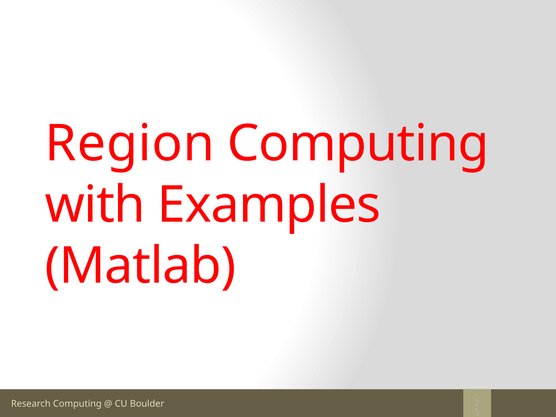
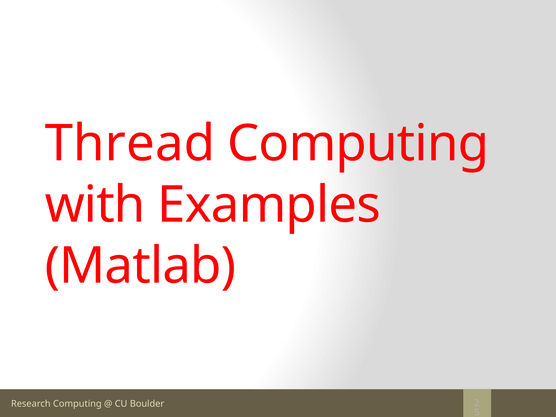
Region: Region -> Thread
